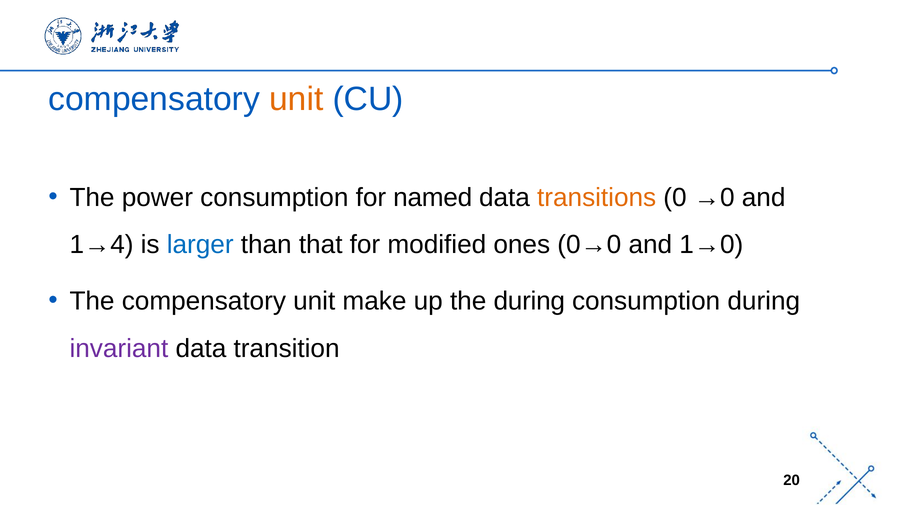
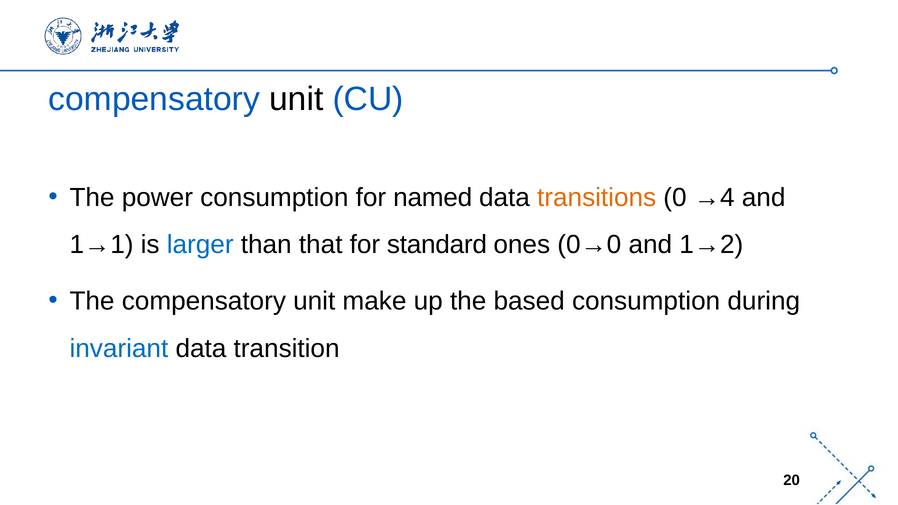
unit at (296, 99) colour: orange -> black
→0: →0 -> →4
1→4: 1→4 -> 1→1
modified: modified -> standard
1→0: 1→0 -> 1→2
the during: during -> based
invariant colour: purple -> blue
